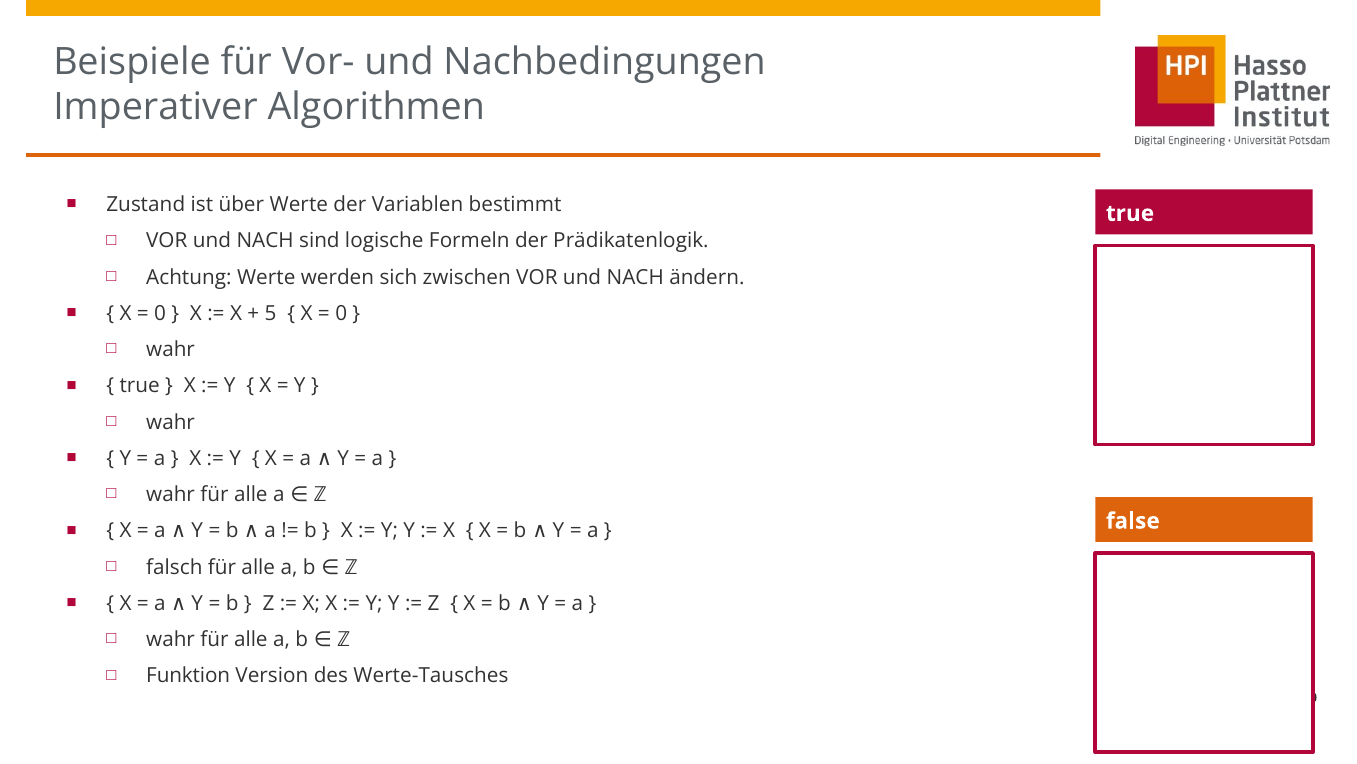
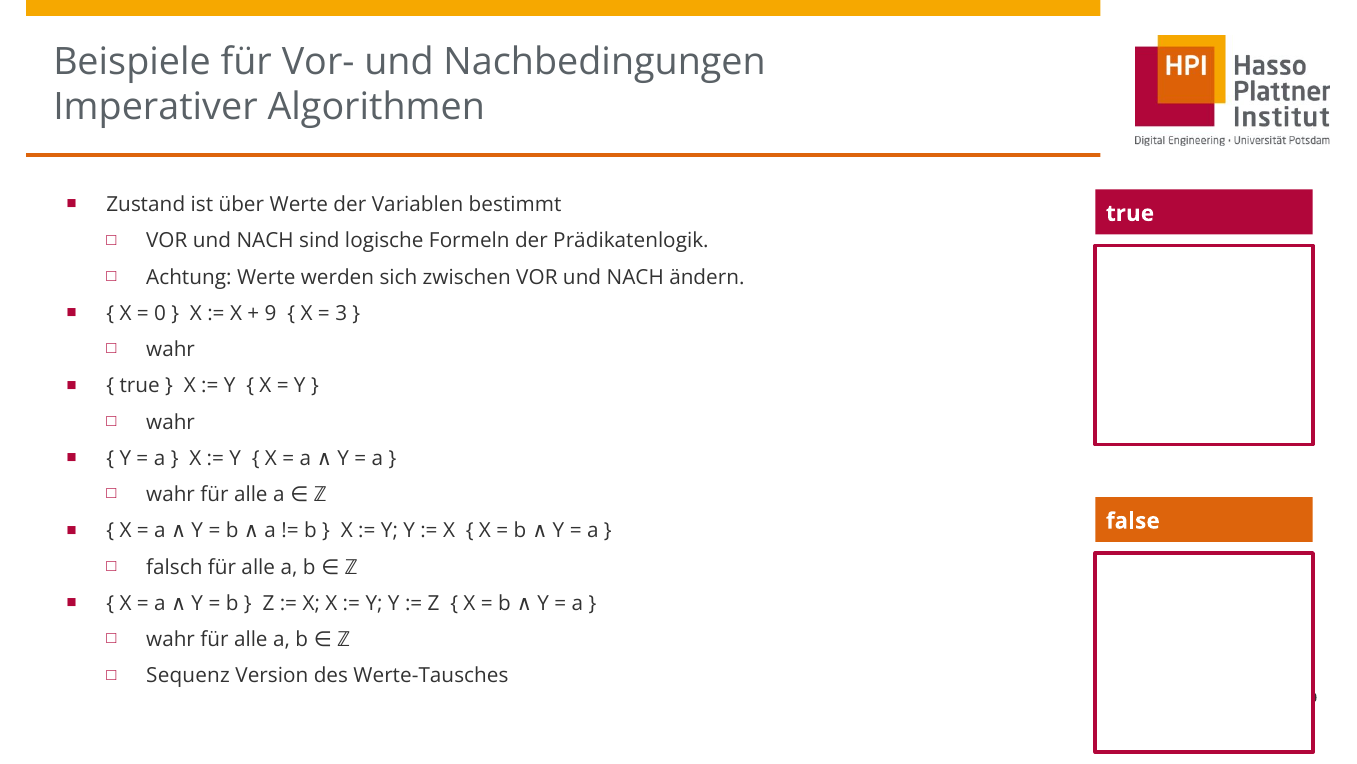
5: 5 -> 9
0 at (341, 313): 0 -> 3
Funktion: Funktion -> Sequenz
